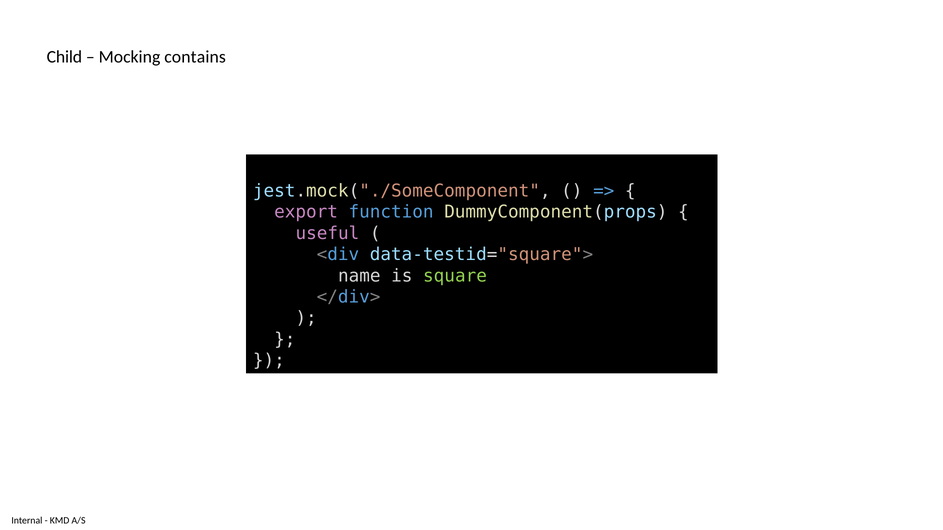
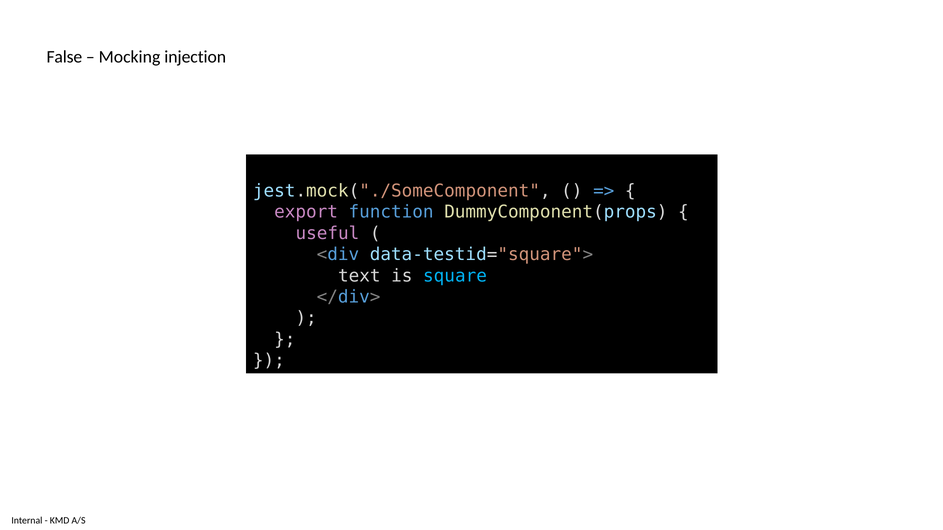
Child: Child -> False
contains: contains -> injection
name: name -> text
square colour: light green -> light blue
